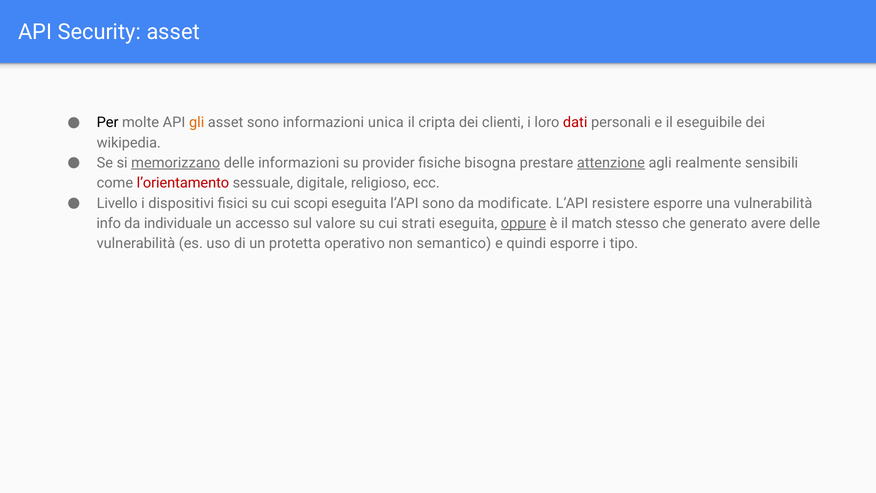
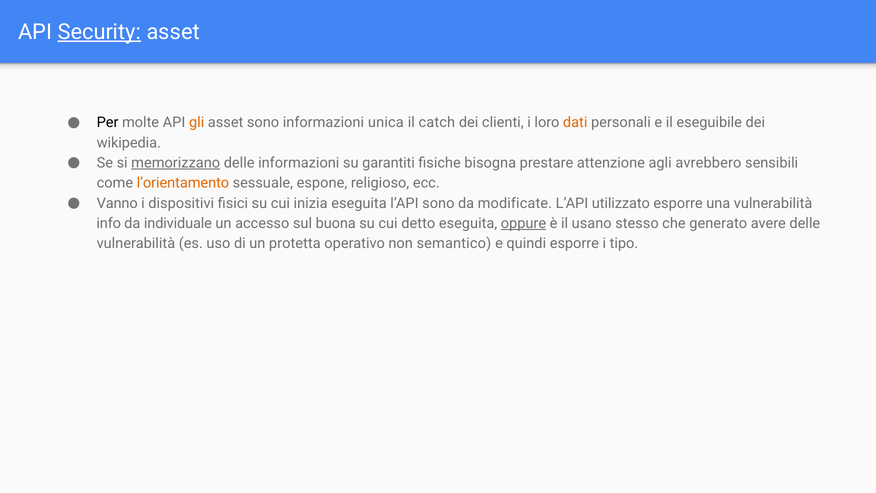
Security underline: none -> present
cripta: cripta -> catch
dati colour: red -> orange
provider: provider -> garantiti
attenzione underline: present -> none
realmente: realmente -> avrebbero
l’orientamento colour: red -> orange
digitale: digitale -> espone
Livello: Livello -> Vanno
scopi: scopi -> inizia
resistere: resistere -> utilizzato
valore: valore -> buona
strati: strati -> detto
match: match -> usano
